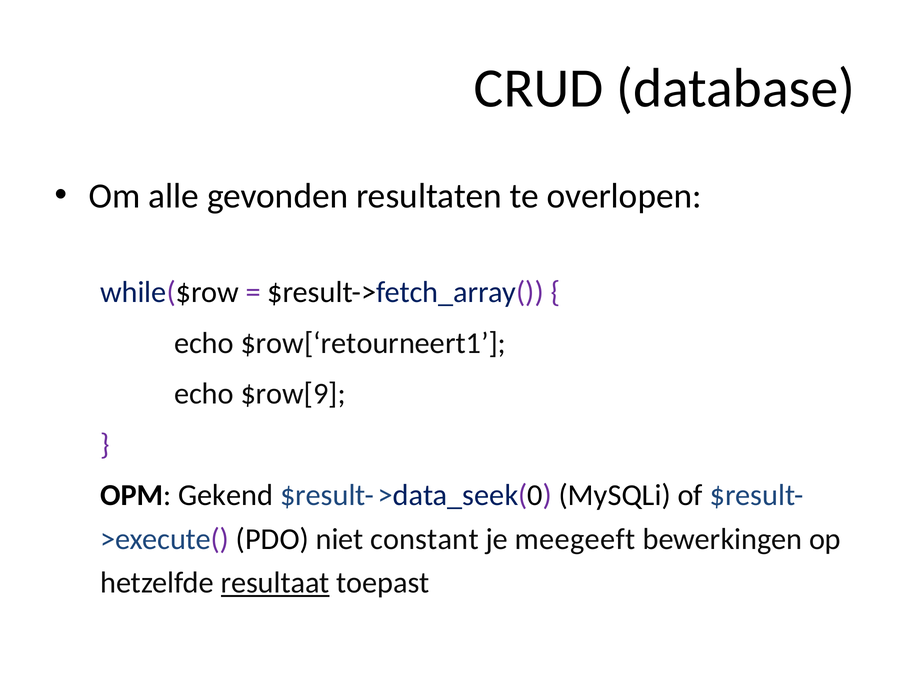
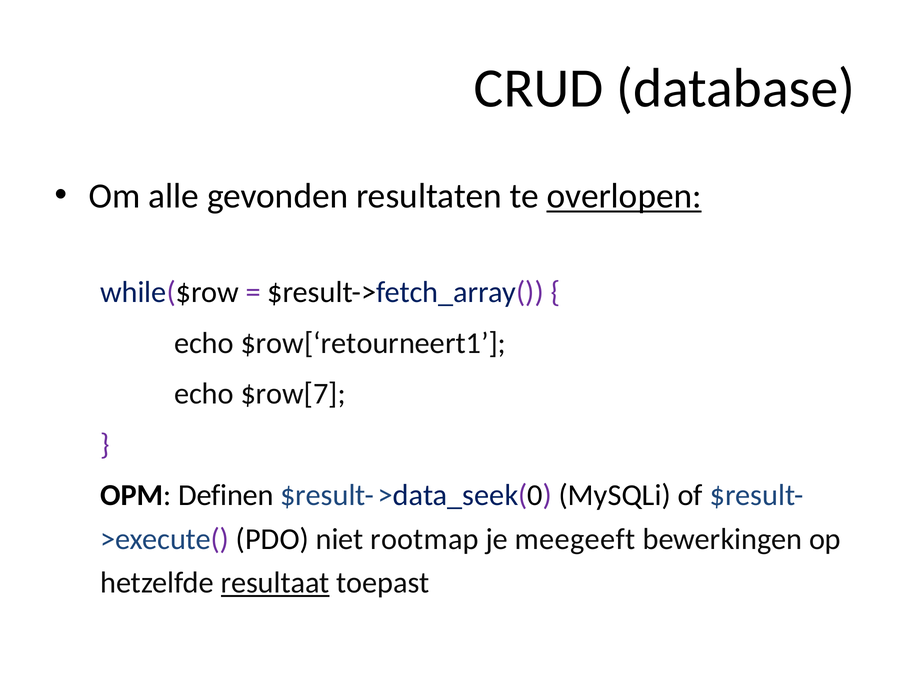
overlopen underline: none -> present
$row[9: $row[9 -> $row[7
Gekend: Gekend -> Definen
constant: constant -> rootmap
